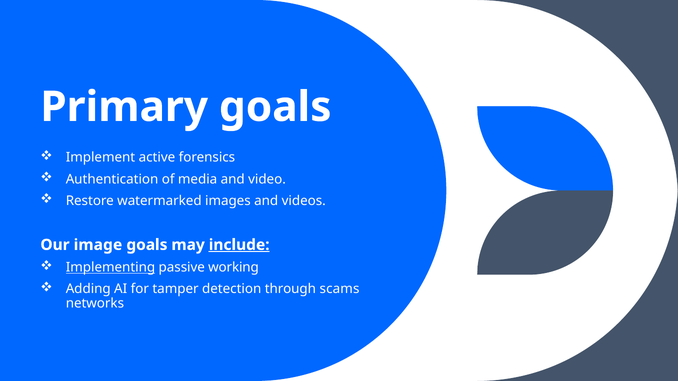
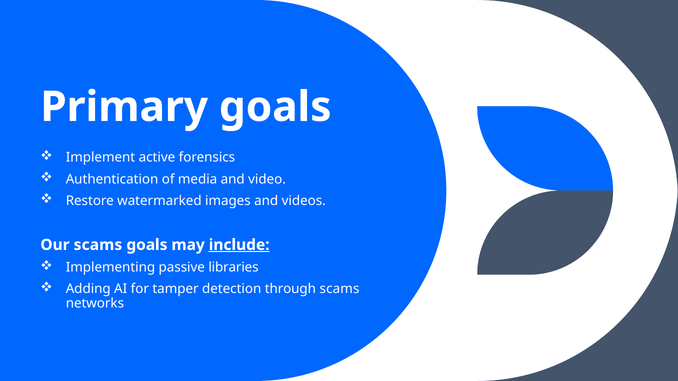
Our image: image -> scams
Implementing underline: present -> none
working: working -> libraries
